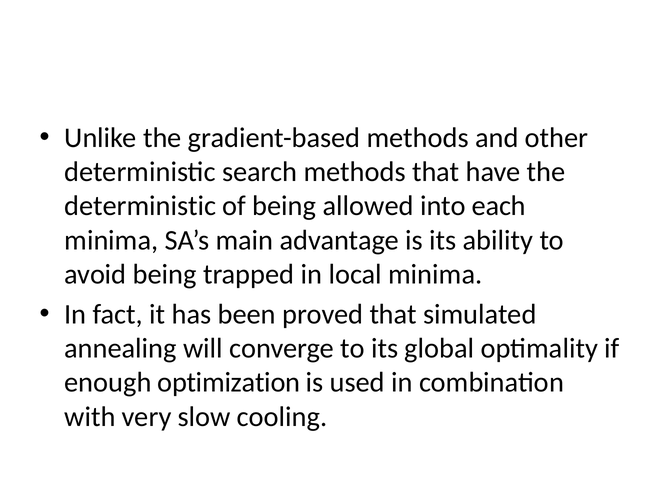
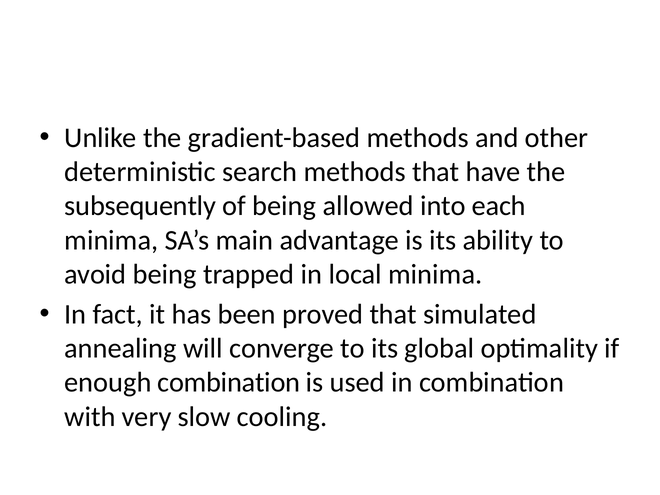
deterministic at (140, 206): deterministic -> subsequently
enough optimization: optimization -> combination
